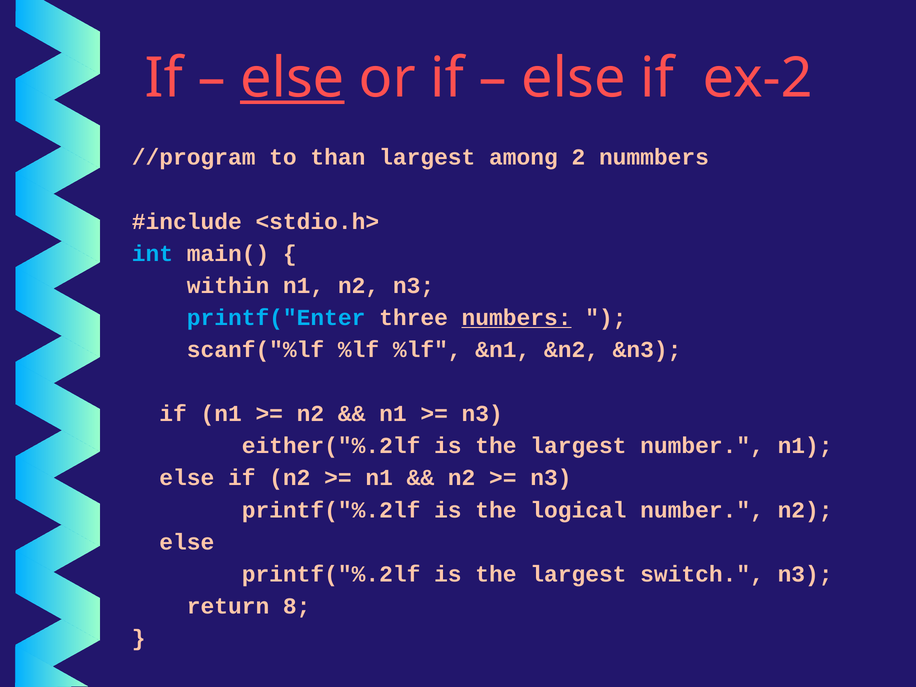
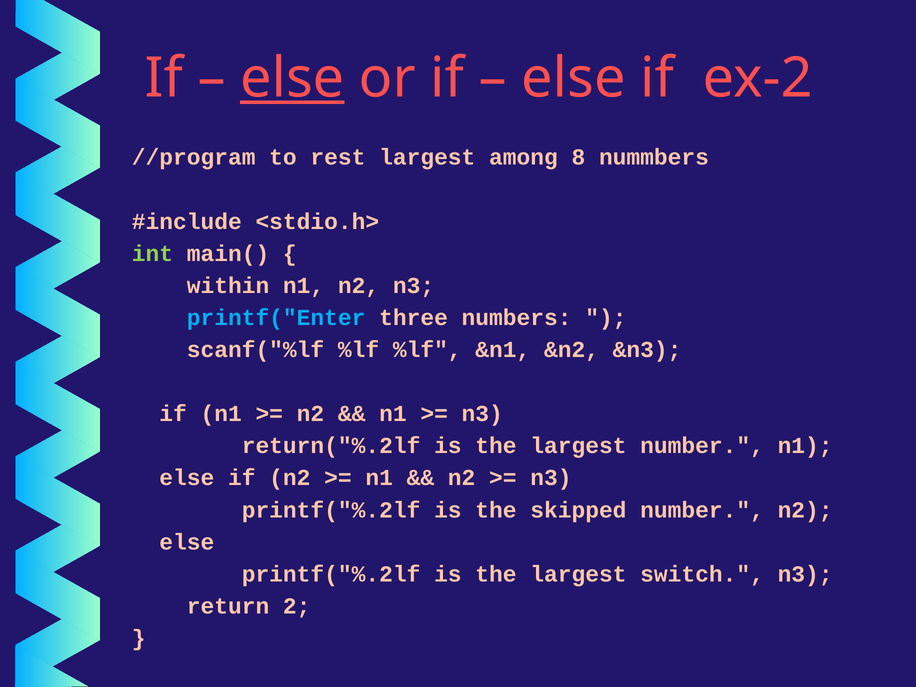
than: than -> rest
2: 2 -> 8
int colour: light blue -> light green
numbers underline: present -> none
either("%.2lf: either("%.2lf -> return("%.2lf
logical: logical -> skipped
8: 8 -> 2
